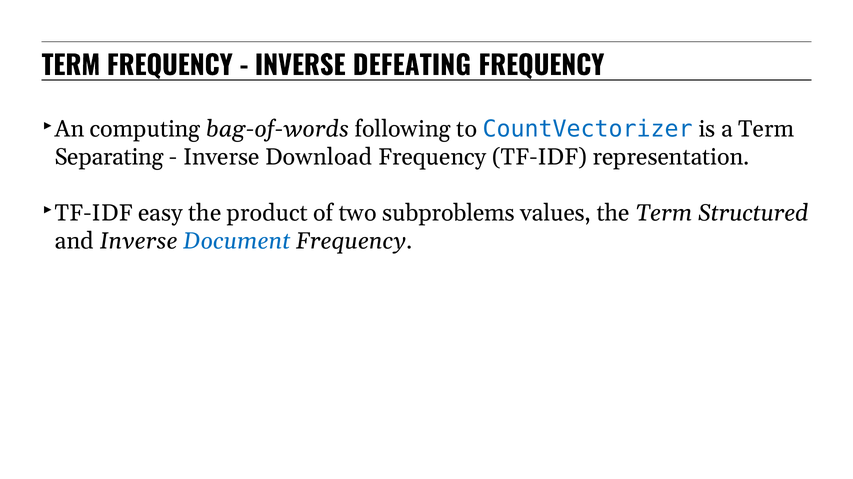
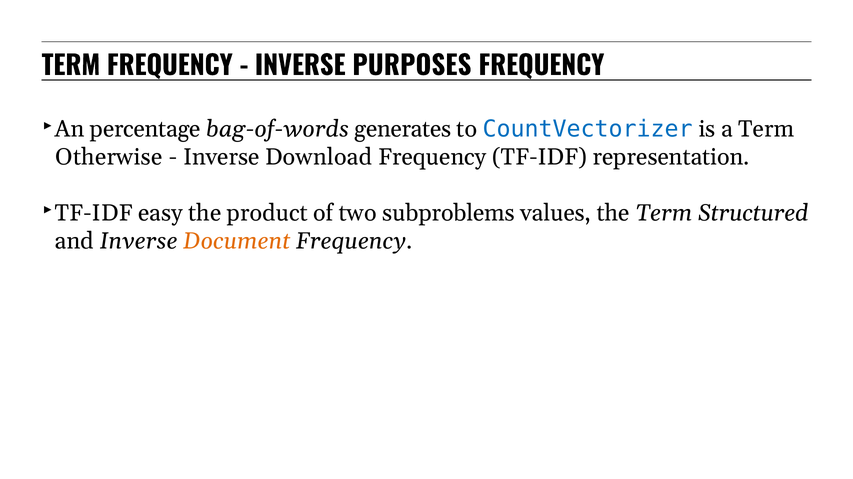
DEFEATING: DEFEATING -> PURPOSES
computing: computing -> percentage
following: following -> generates
Separating: Separating -> Otherwise
Document colour: blue -> orange
